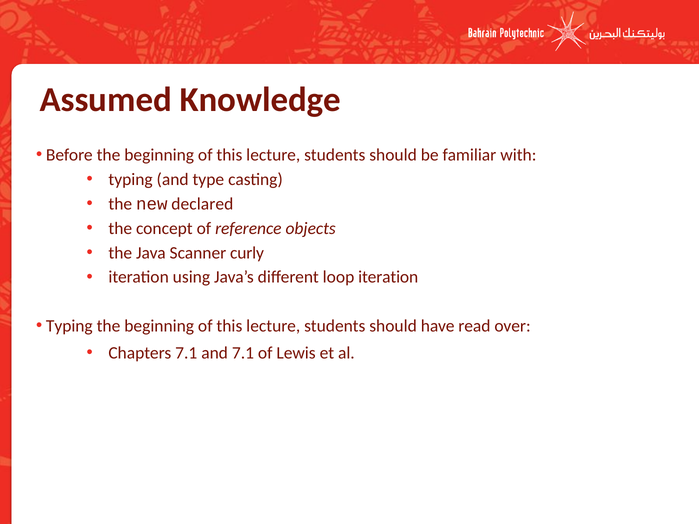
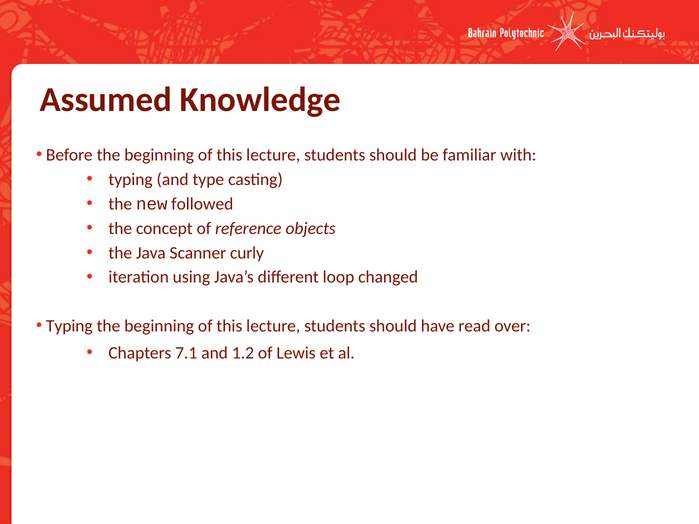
declared: declared -> followed
loop iteration: iteration -> changed
and 7.1: 7.1 -> 1.2
